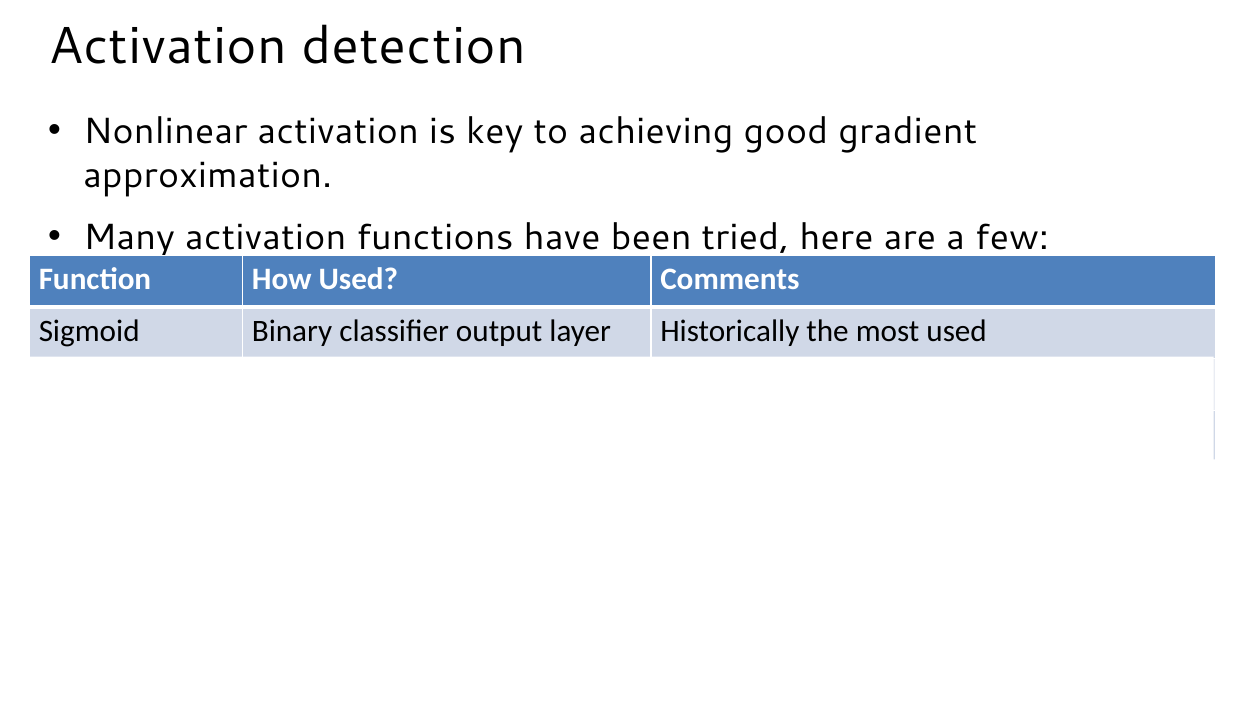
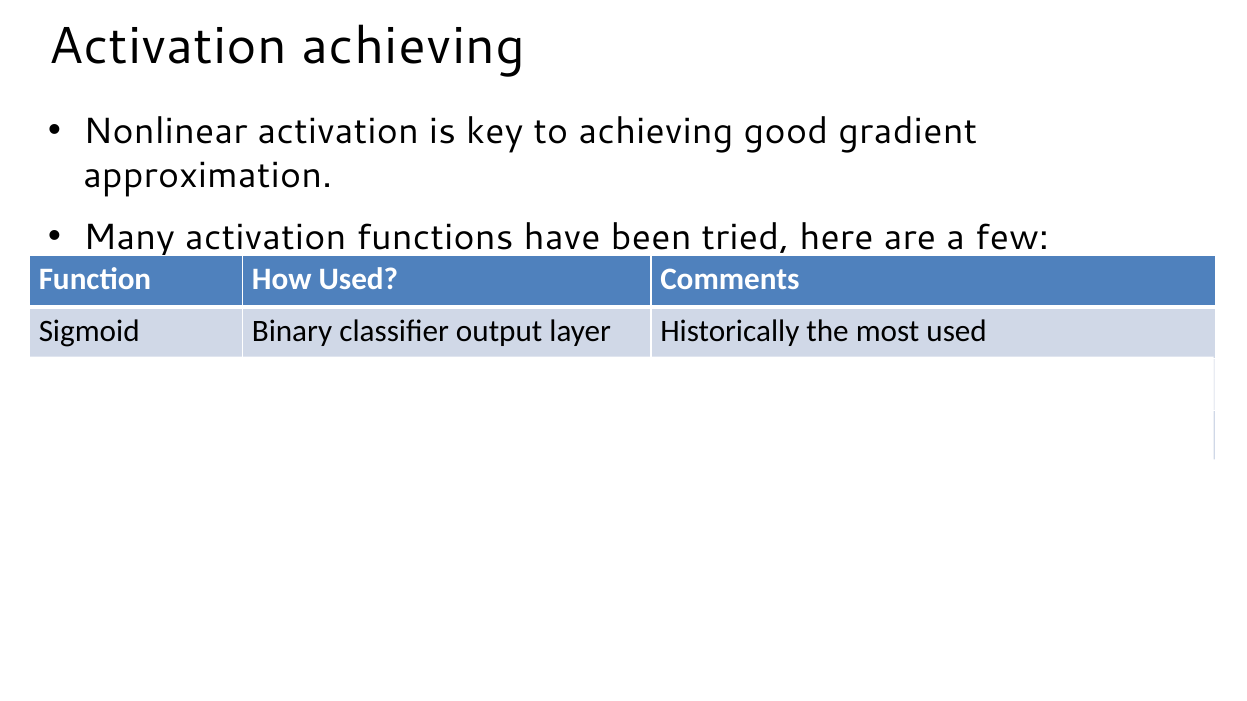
Activation detection: detection -> achieving
